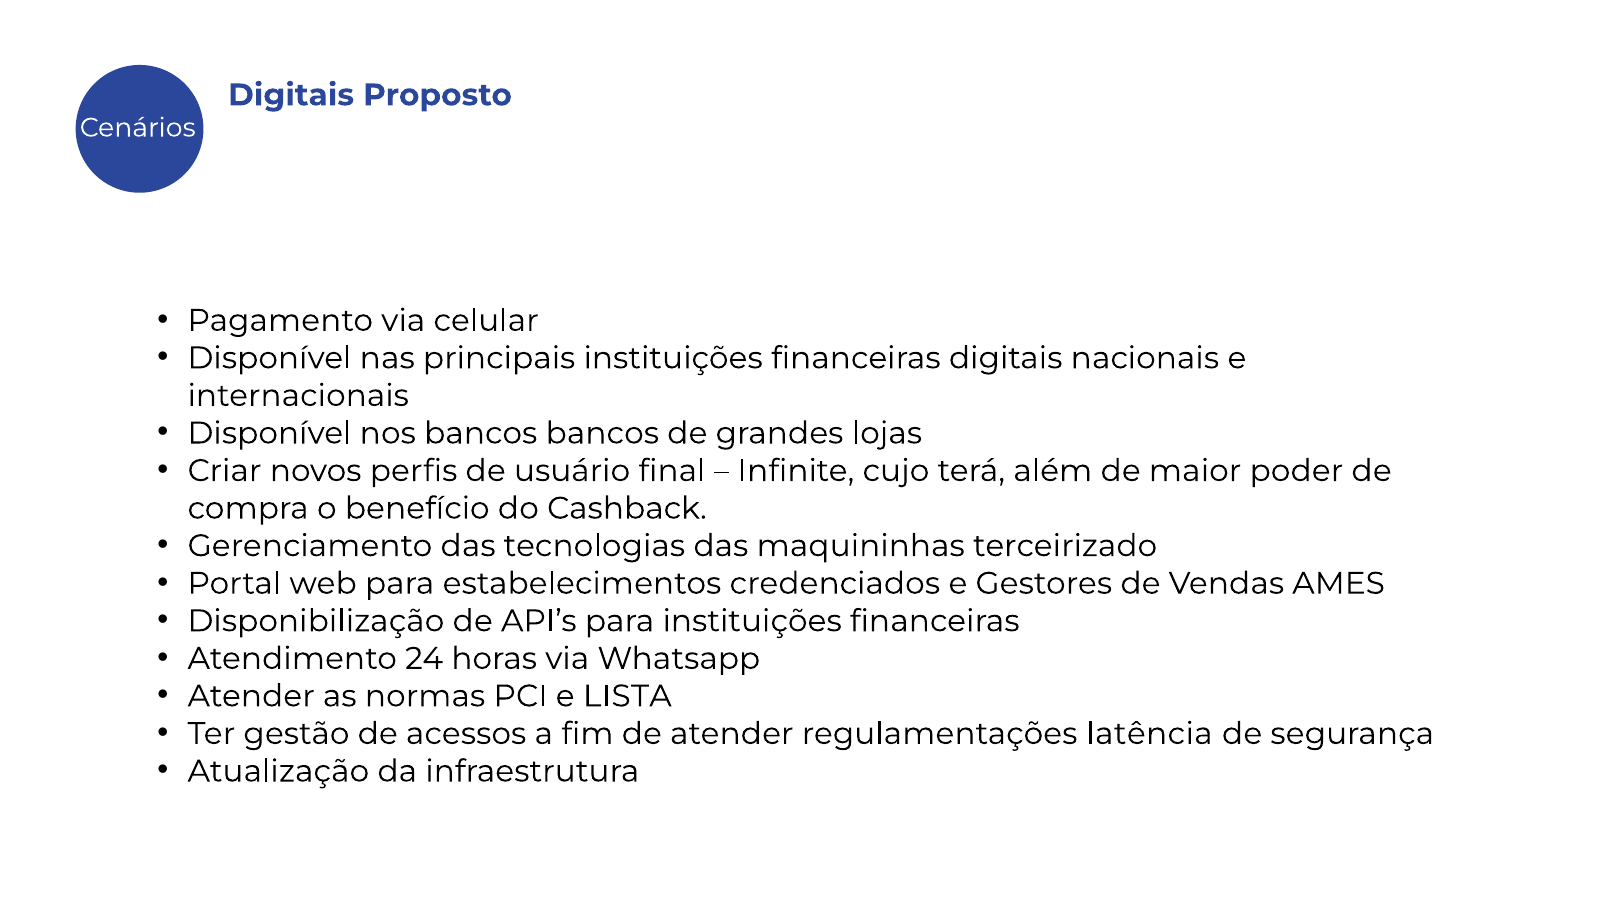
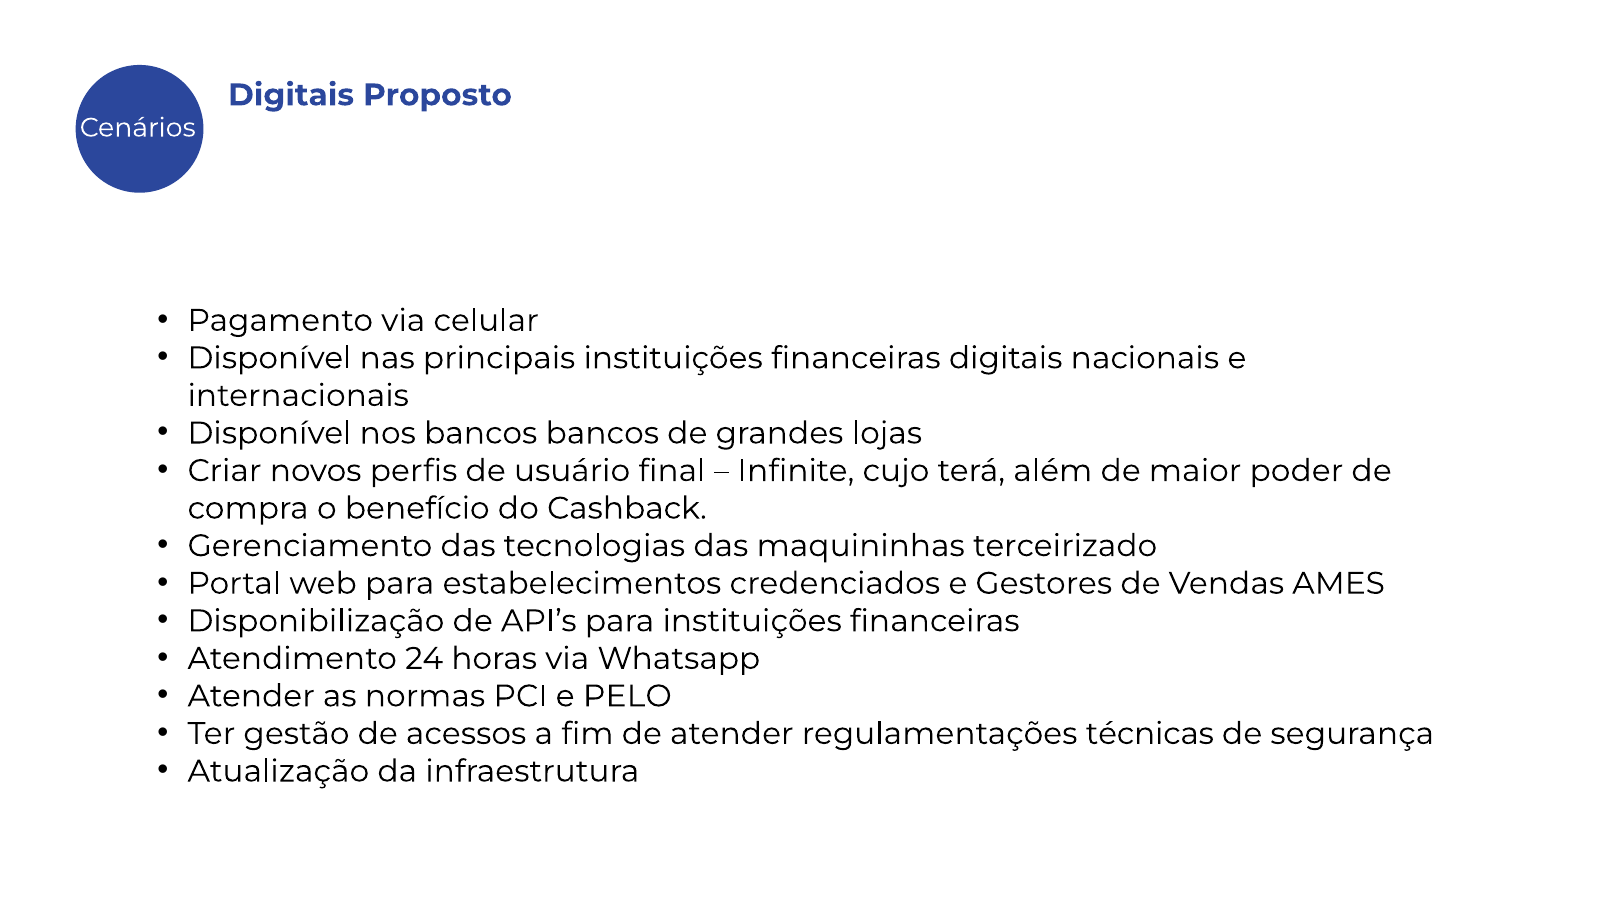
LISTA: LISTA -> PELO
latência: latência -> técnicas
